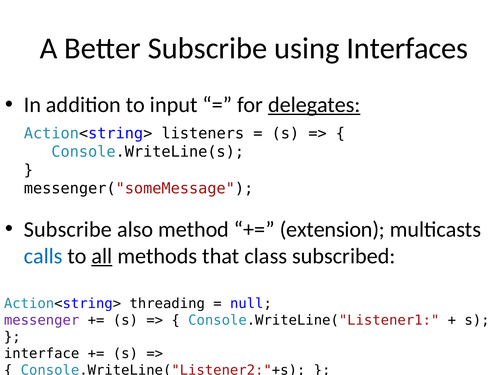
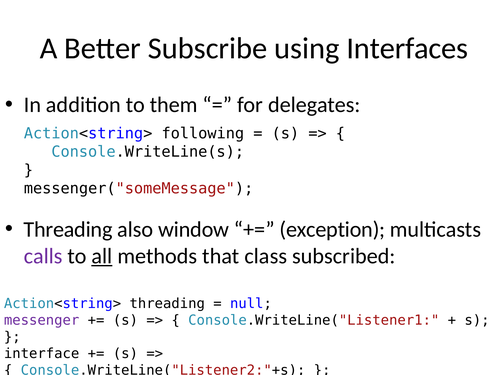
input: input -> them
delegates underline: present -> none
listeners: listeners -> following
Subscribe at (68, 229): Subscribe -> Threading
method: method -> window
extension: extension -> exception
calls colour: blue -> purple
